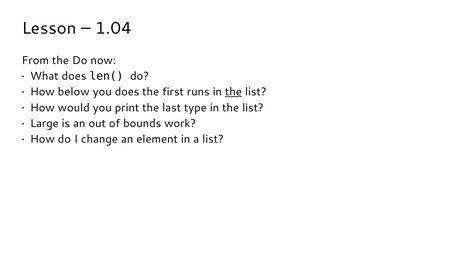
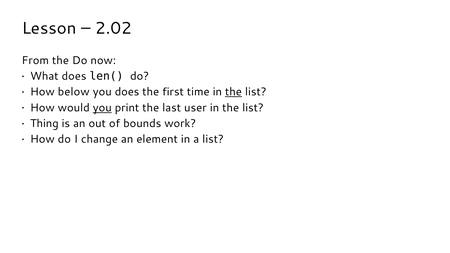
1.04: 1.04 -> 2.02
runs: runs -> time
you at (102, 108) underline: none -> present
type: type -> user
Large: Large -> Thing
